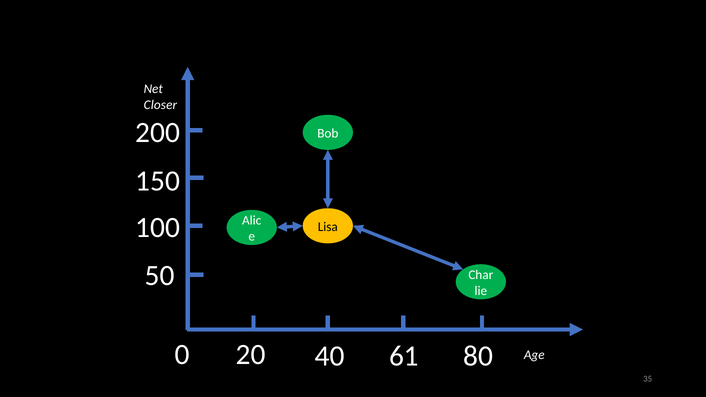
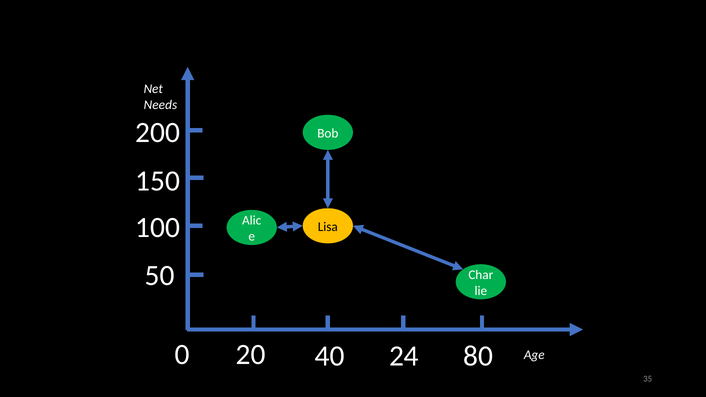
Closer: Closer -> Needs
61: 61 -> 24
